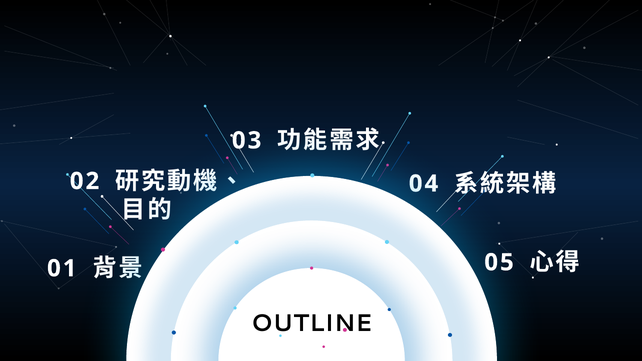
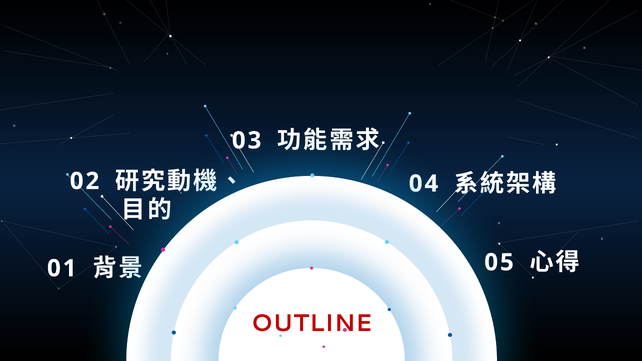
OUTLINE colour: black -> red
